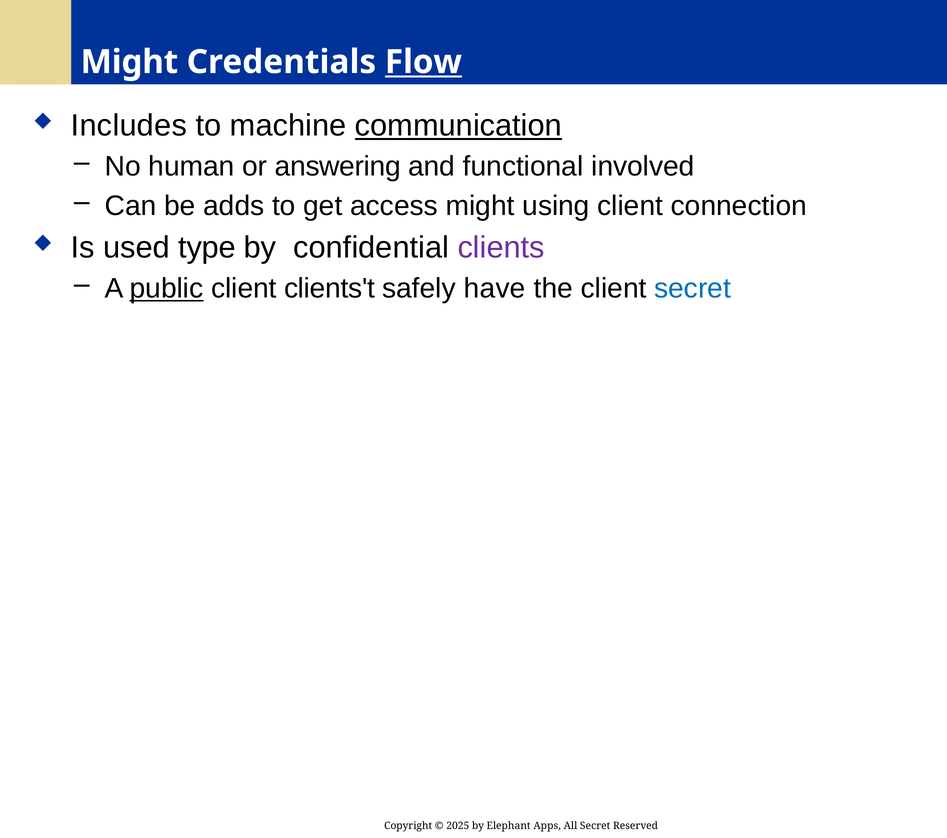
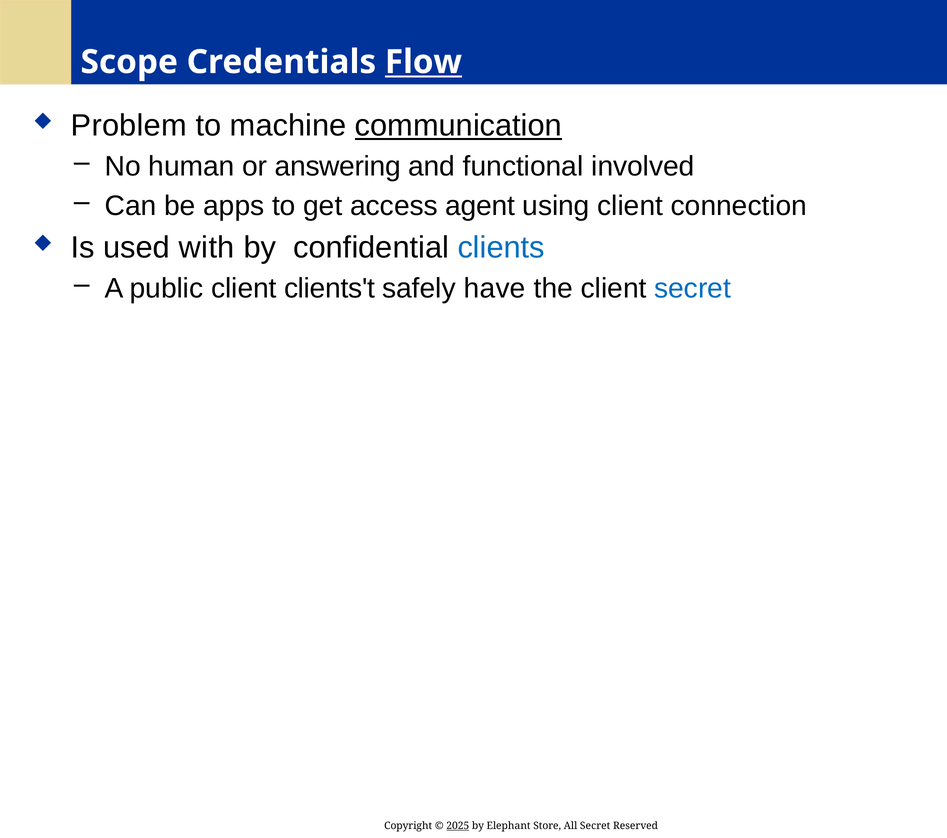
Might at (129, 62): Might -> Scope
Includes: Includes -> Problem
adds: adds -> apps
access might: might -> agent
type: type -> with
clients colour: purple -> blue
public underline: present -> none
2025 underline: none -> present
Apps: Apps -> Store
